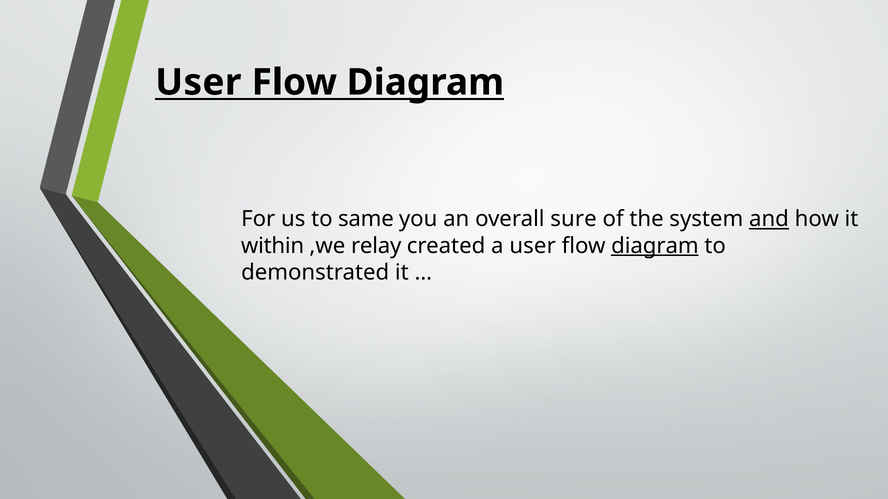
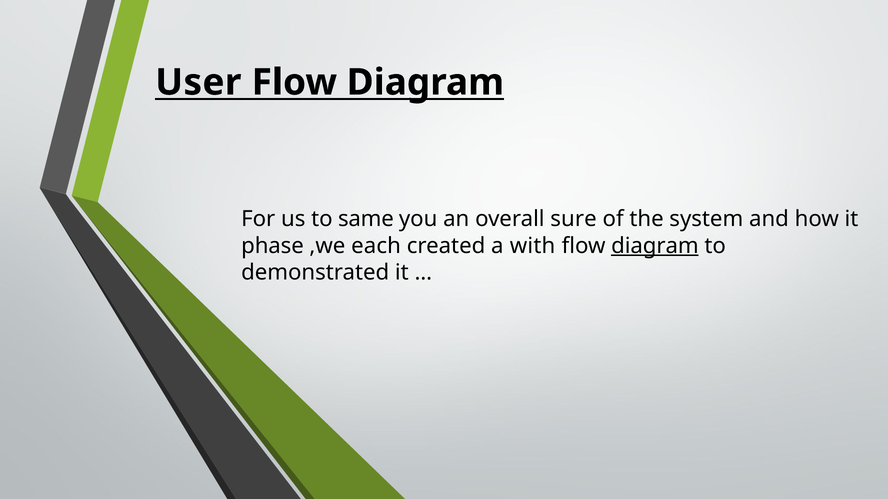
and underline: present -> none
within: within -> phase
relay: relay -> each
a user: user -> with
